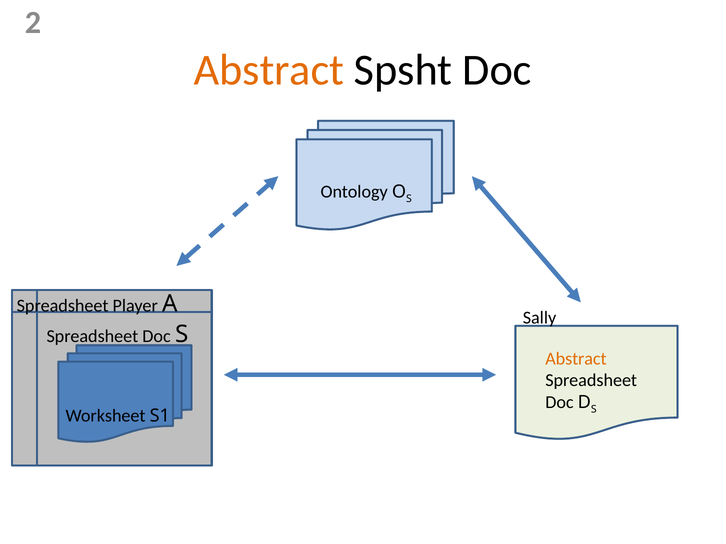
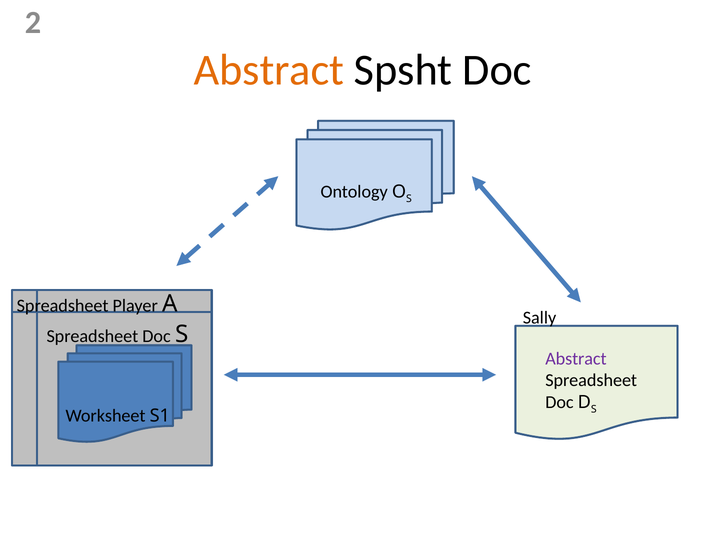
Abstract at (576, 359) colour: orange -> purple
